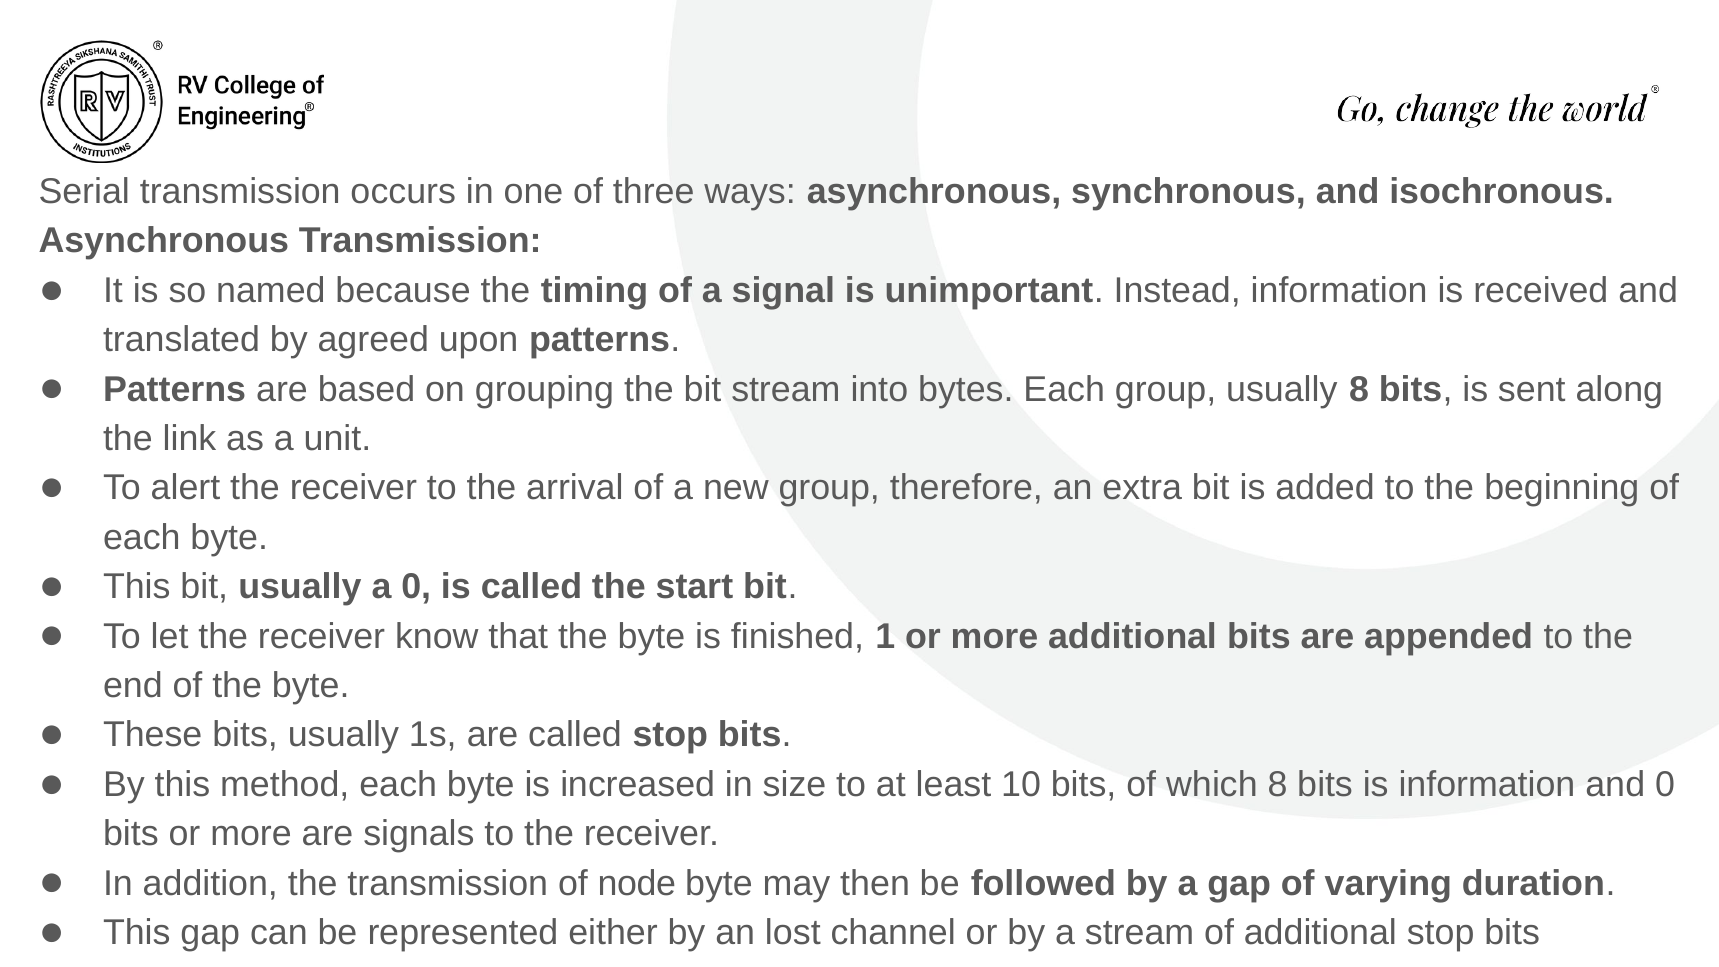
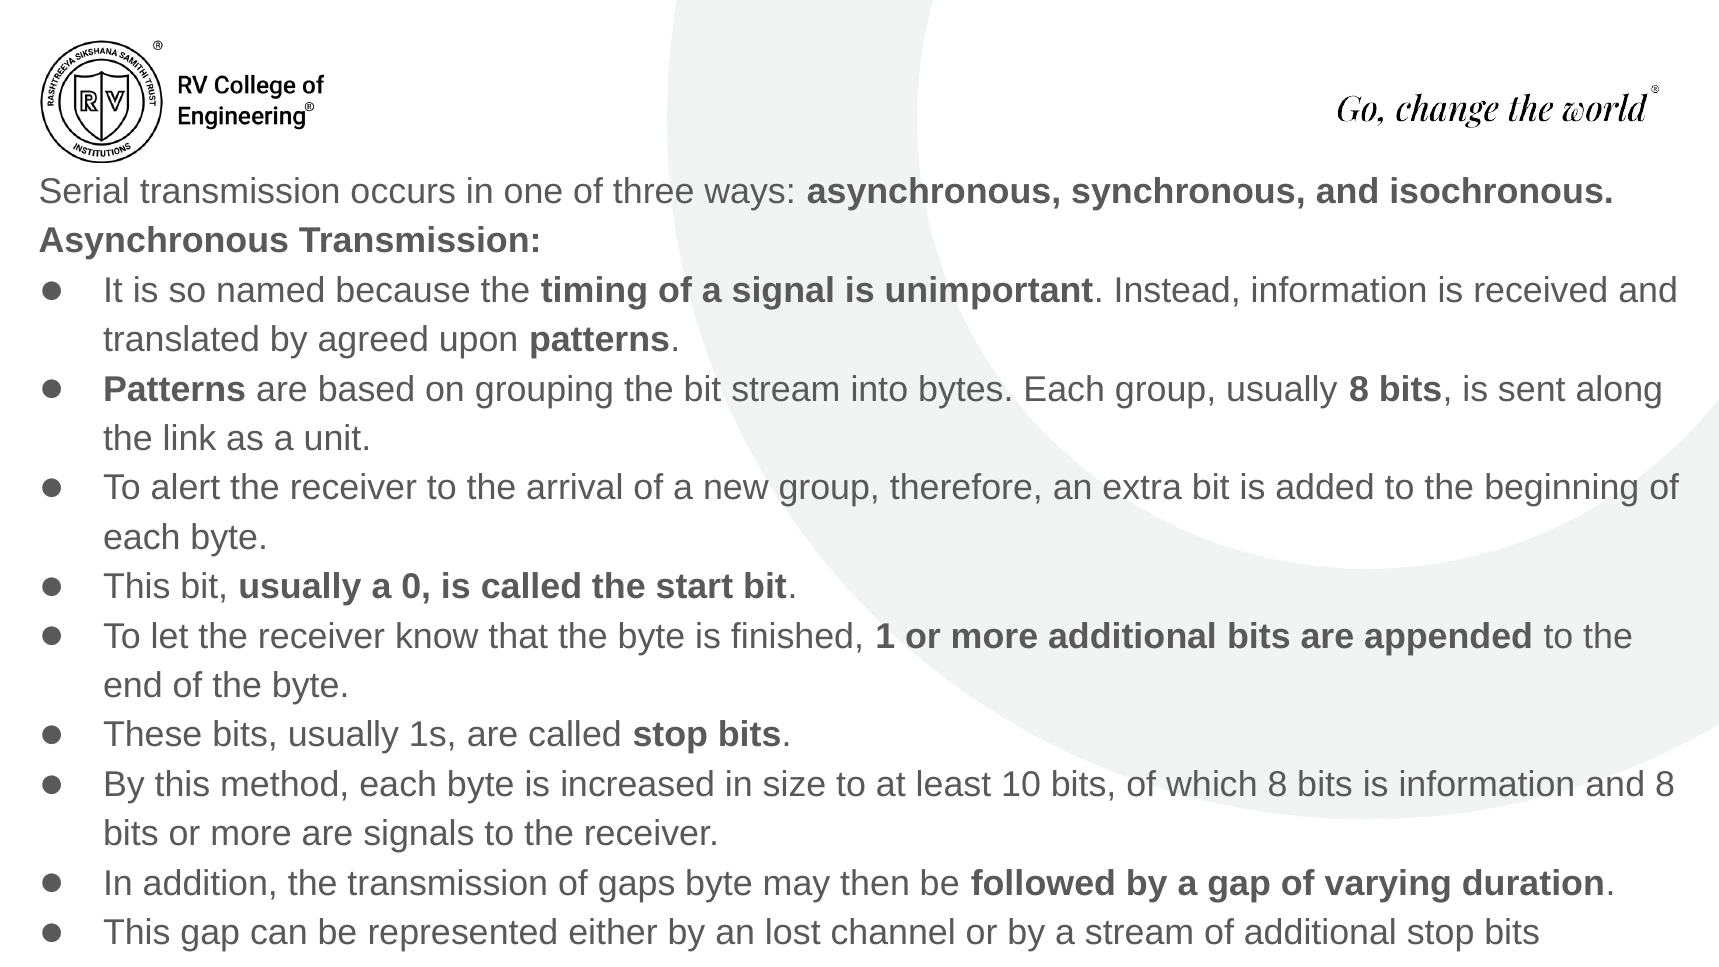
and 0: 0 -> 8
node: node -> gaps
